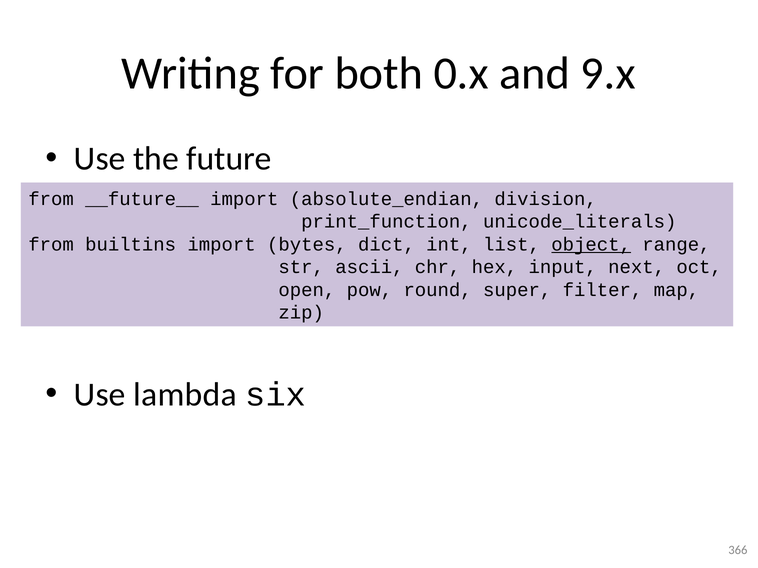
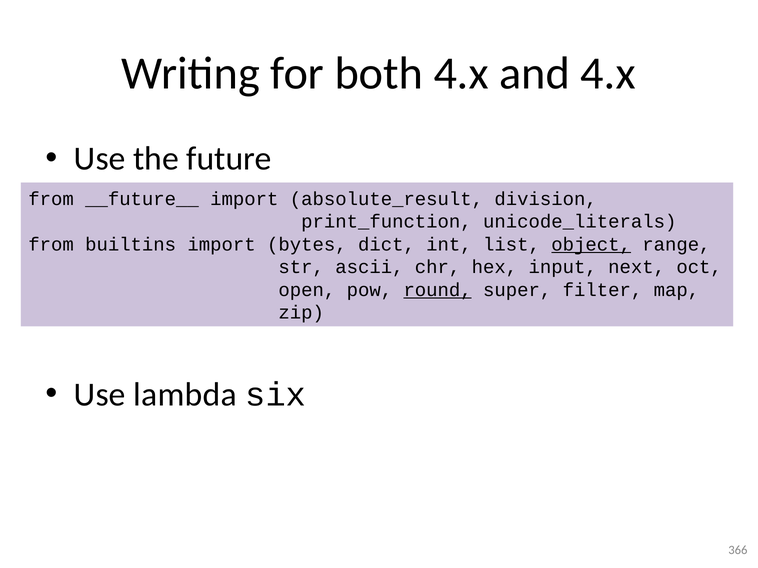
both 0.x: 0.x -> 4.x
and 9.x: 9.x -> 4.x
absolute_endian: absolute_endian -> absolute_result
round underline: none -> present
